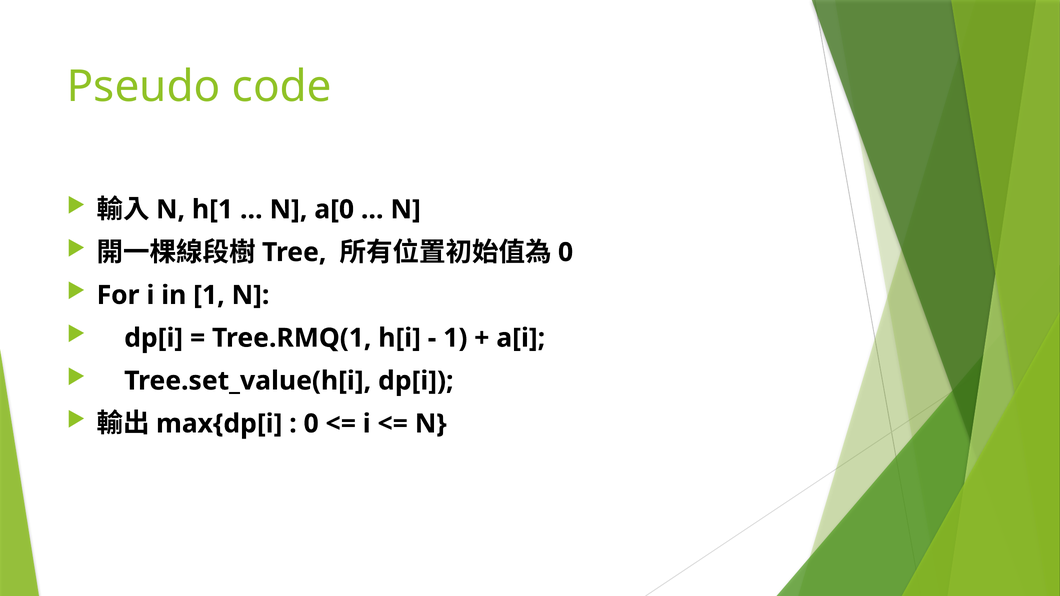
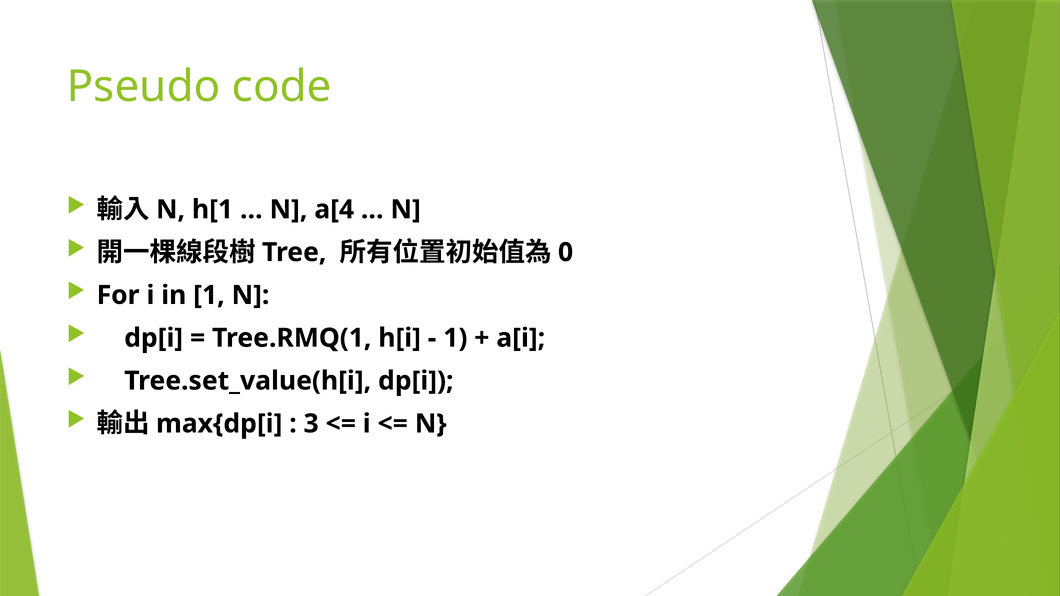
a[0: a[0 -> a[4
0 at (311, 424): 0 -> 3
